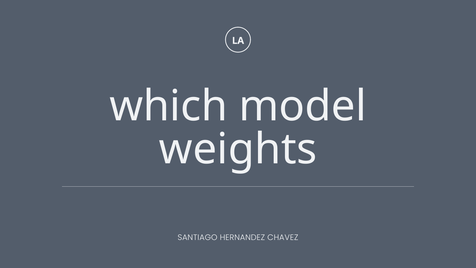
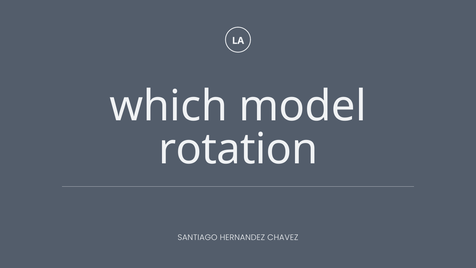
weights: weights -> rotation
